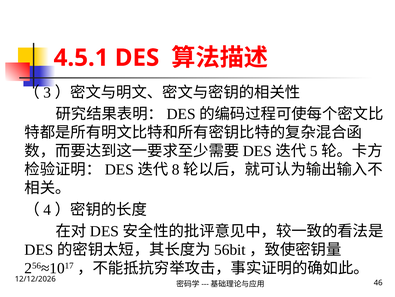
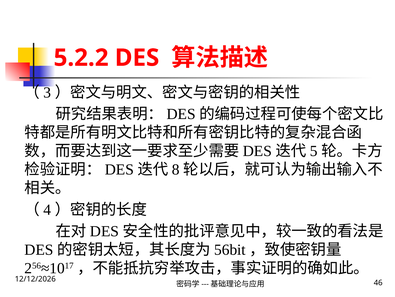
4.5.1: 4.5.1 -> 5.2.2
